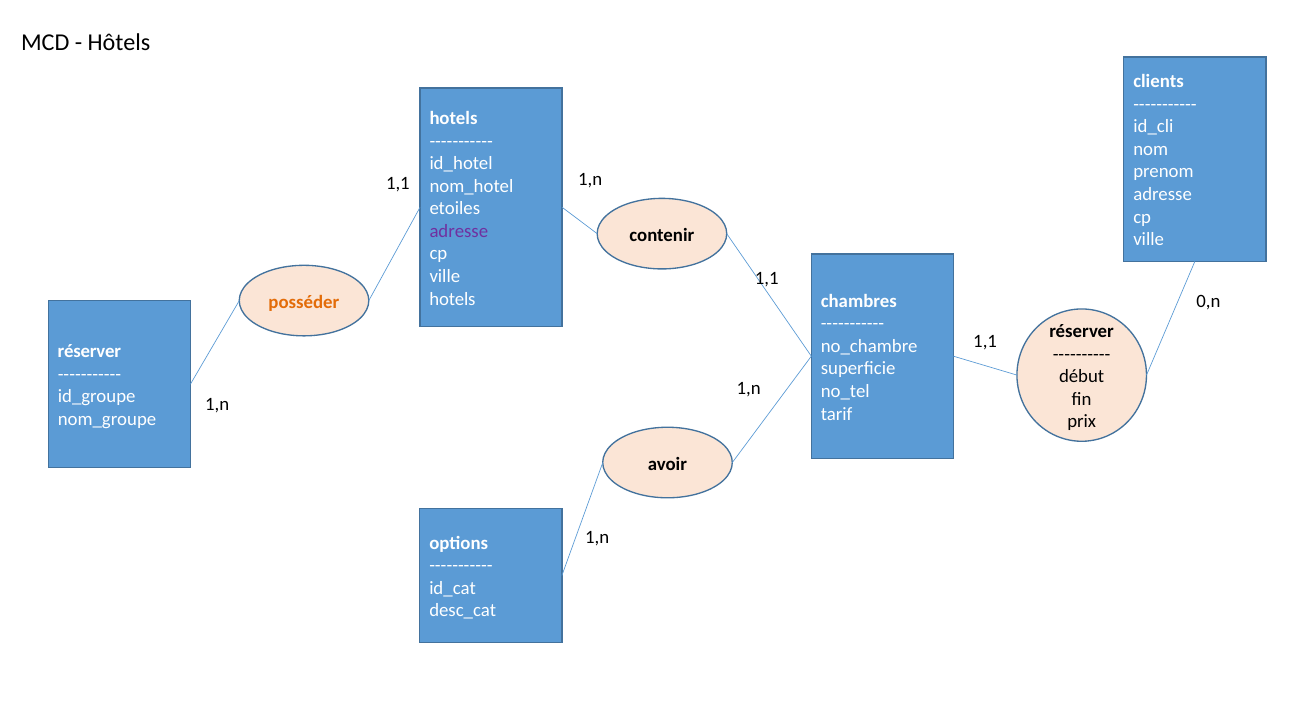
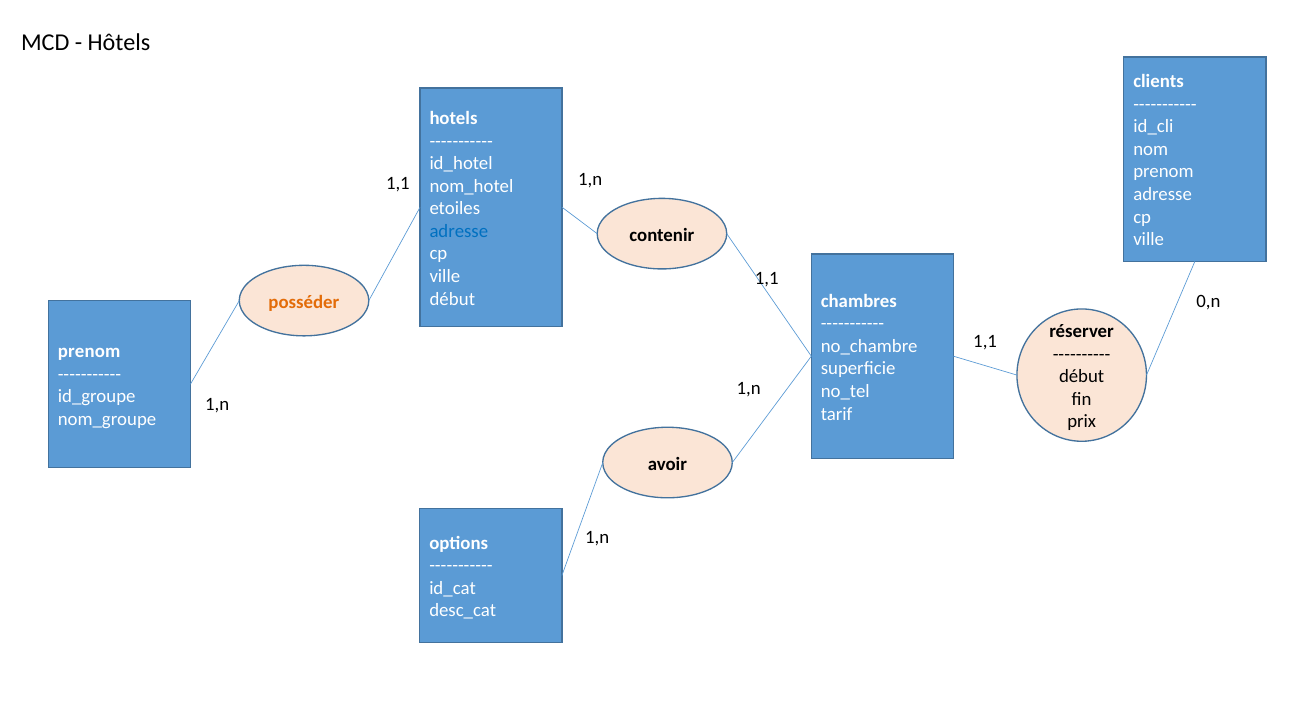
adresse at (459, 231) colour: purple -> blue
hotels at (452, 299): hotels -> début
réserver at (89, 352): réserver -> prenom
